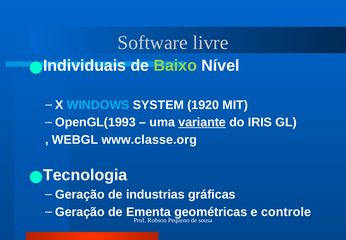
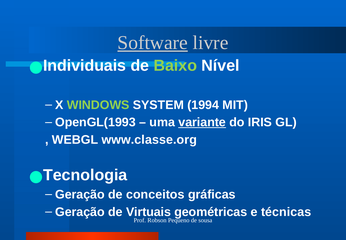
Software underline: none -> present
WINDOWS colour: light blue -> light green
1920: 1920 -> 1994
industrias: industrias -> conceitos
Ementa: Ementa -> Virtuais
controle: controle -> técnicas
